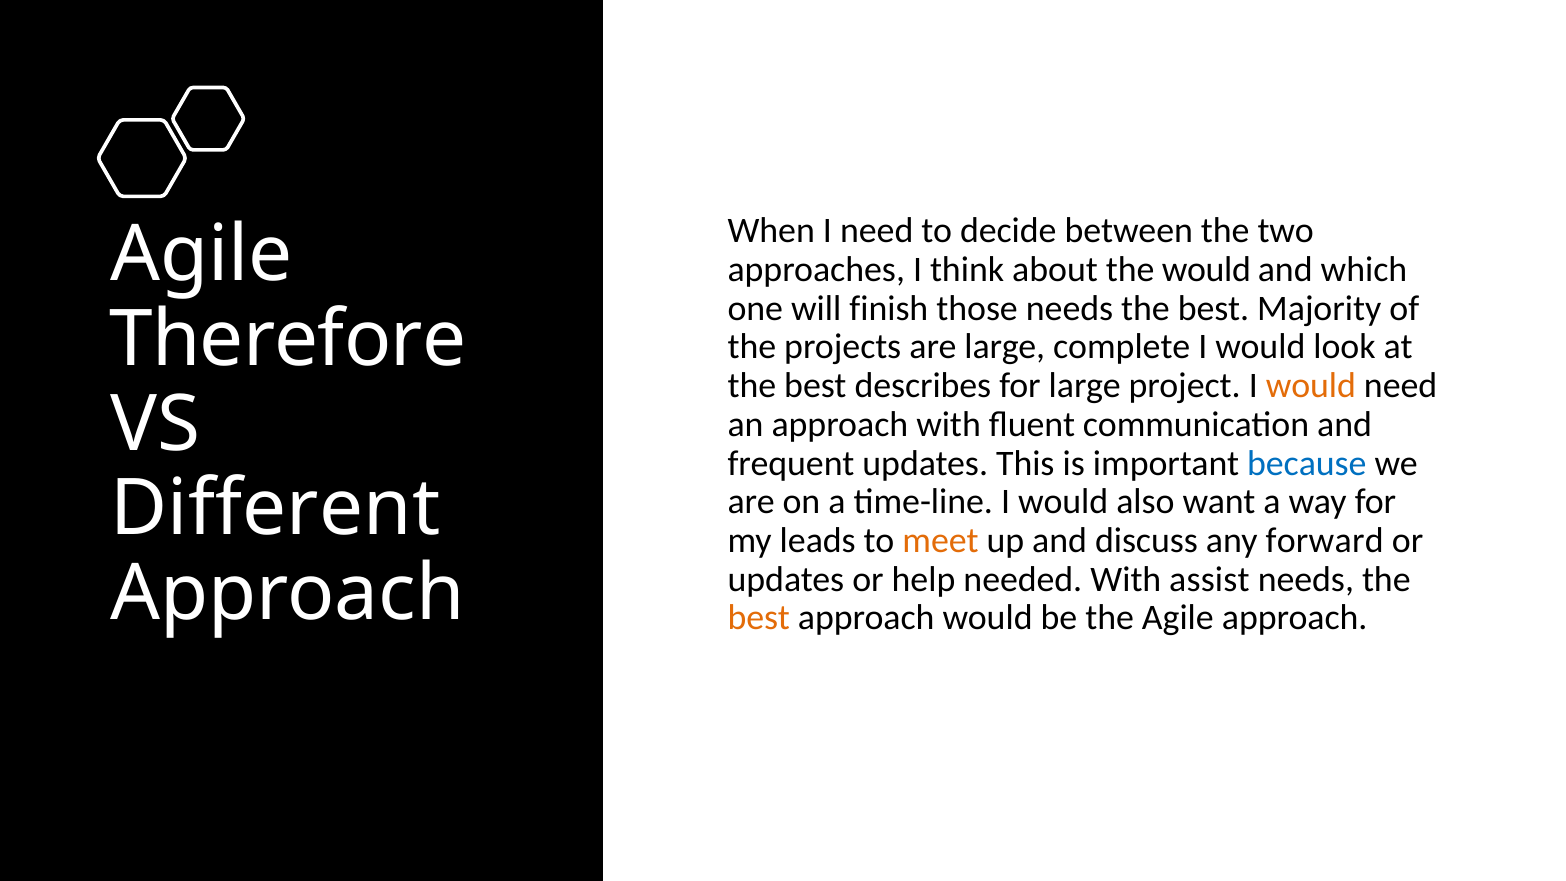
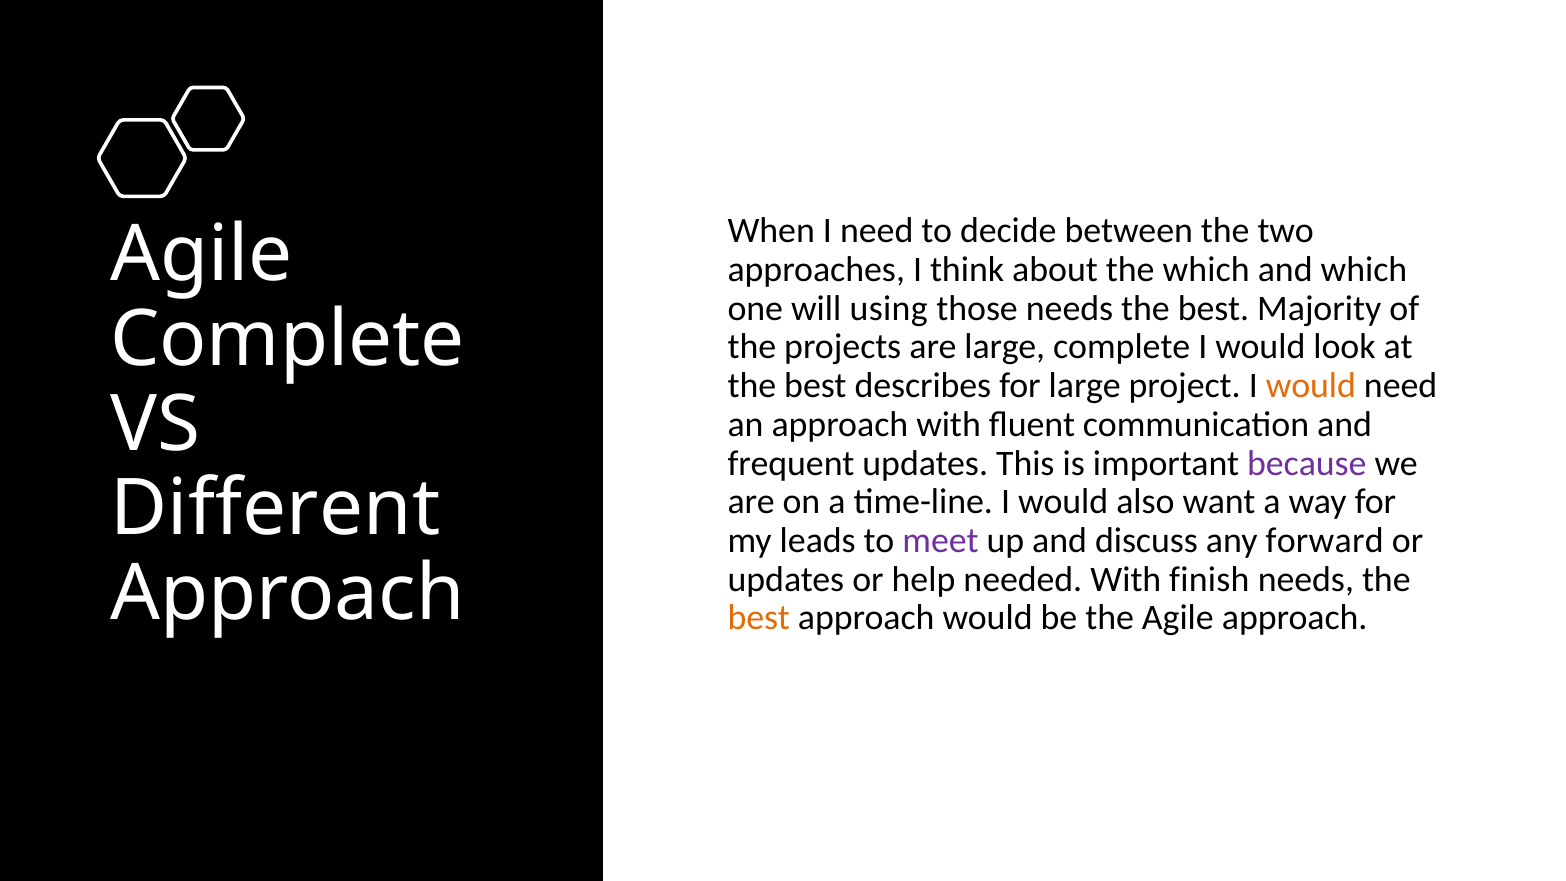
the would: would -> which
finish: finish -> using
Therefore at (288, 340): Therefore -> Complete
because colour: blue -> purple
meet colour: orange -> purple
assist: assist -> finish
